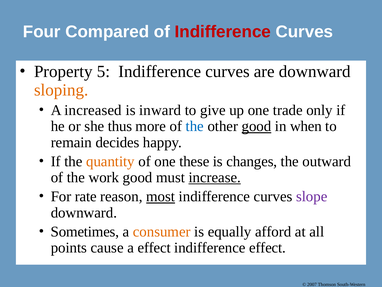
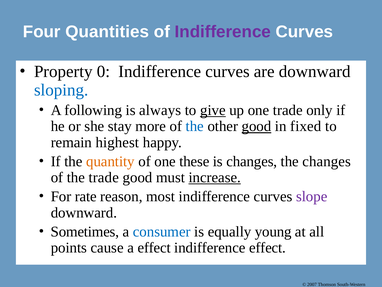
Compared: Compared -> Quantities
Indifference at (223, 32) colour: red -> purple
5: 5 -> 0
sloping colour: orange -> blue
increased: increased -> following
inward: inward -> always
give underline: none -> present
thus: thus -> stay
when: when -> fixed
decides: decides -> highest
the outward: outward -> changes
the work: work -> trade
most underline: present -> none
consumer colour: orange -> blue
afford: afford -> young
